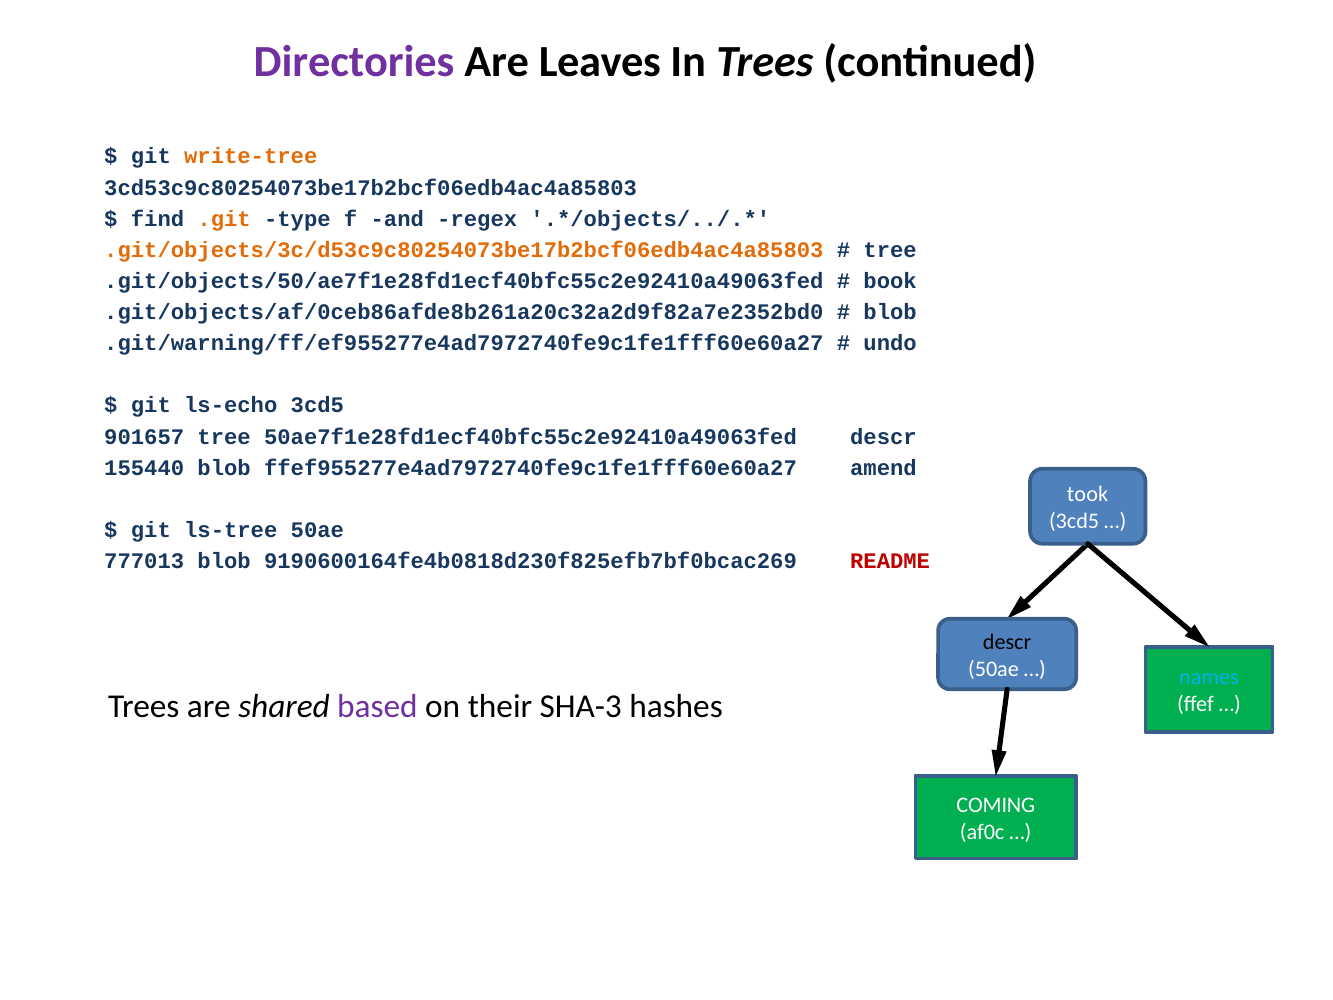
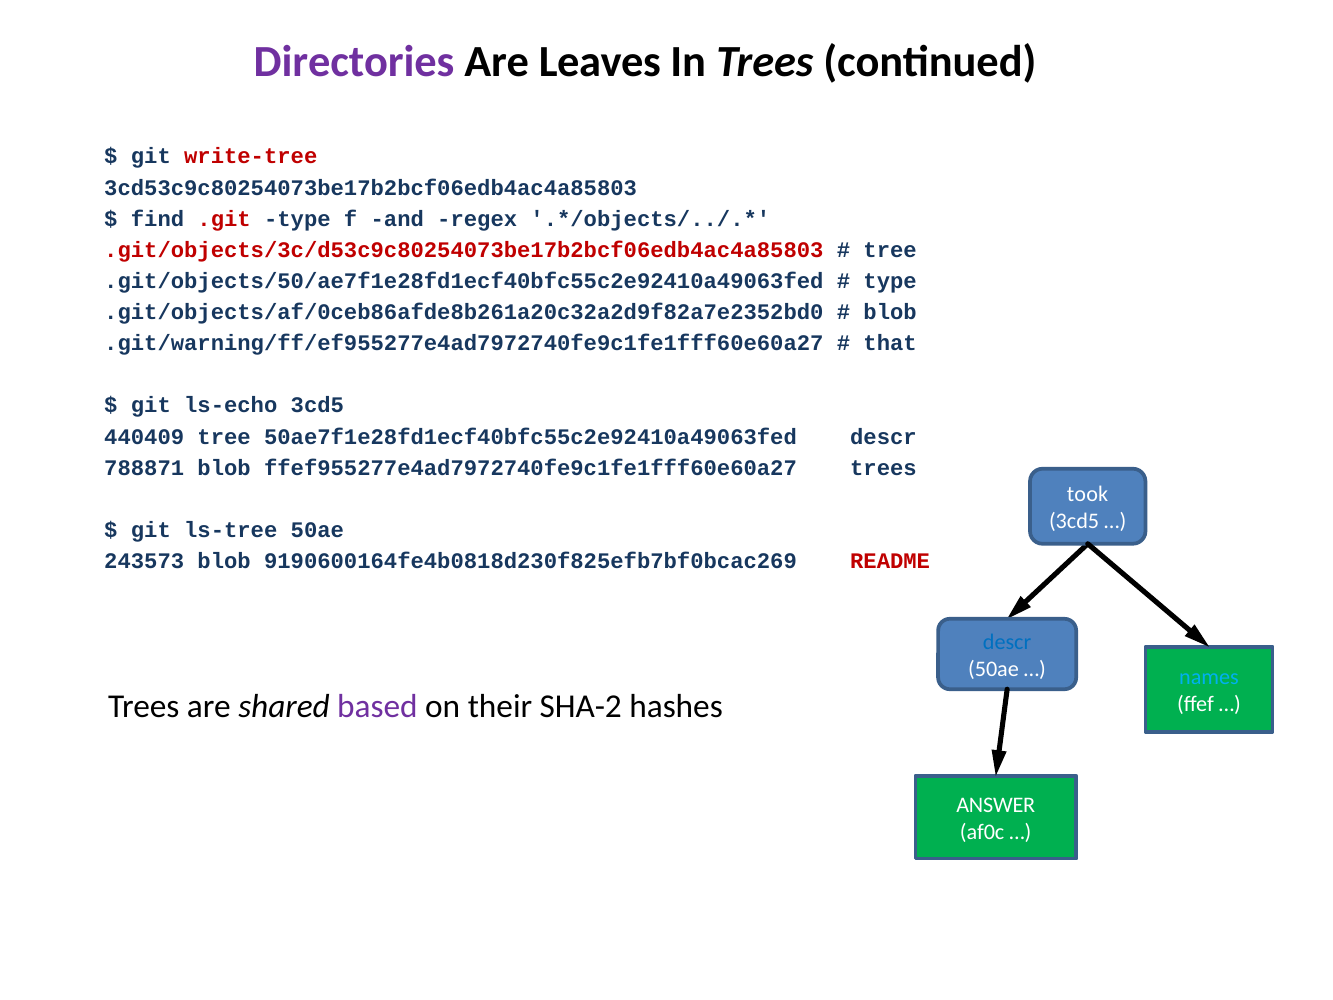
write-tree colour: orange -> red
.git colour: orange -> red
.git/objects/3c/d53c9c80254073be17b2bcf06edb4ac4a85803 colour: orange -> red
book at (890, 281): book -> type
undo: undo -> that
901657: 901657 -> 440409
155440: 155440 -> 788871
ffef955277e4ad7972740fe9c1fe1fff60e60a27 amend: amend -> trees
777013: 777013 -> 243573
descr at (1007, 642) colour: black -> blue
SHA-3: SHA-3 -> SHA-2
COMING: COMING -> ANSWER
